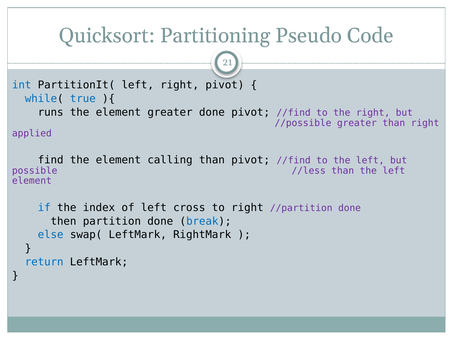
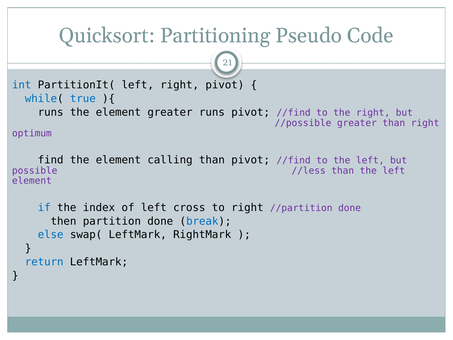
greater done: done -> runs
applied: applied -> optimum
